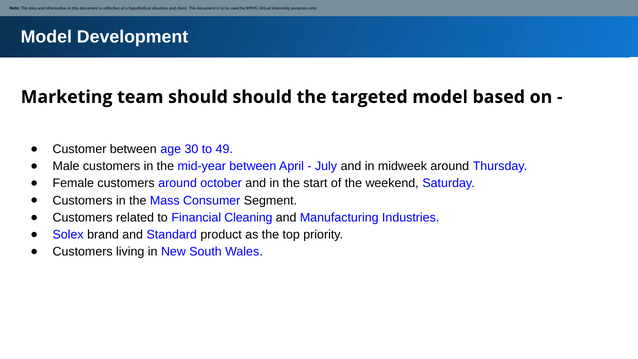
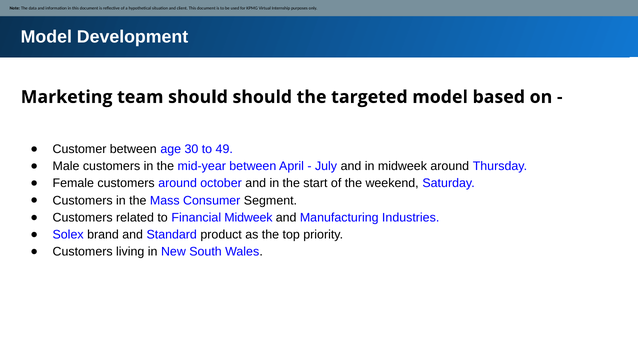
Financial Cleaning: Cleaning -> Midweek
